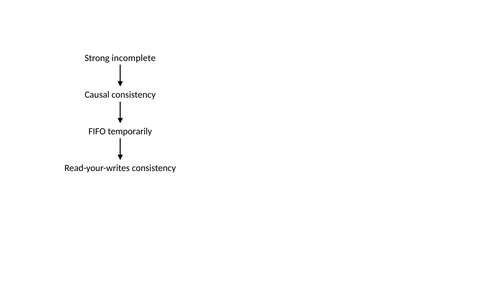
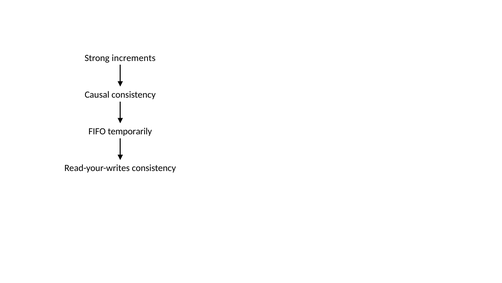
incomplete: incomplete -> increments
